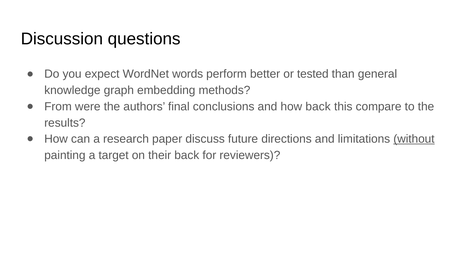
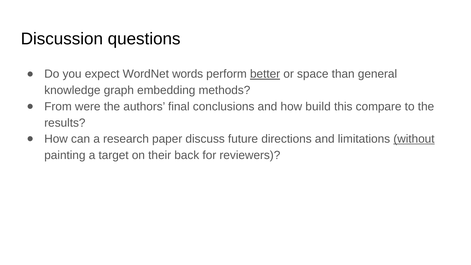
better underline: none -> present
tested: tested -> space
how back: back -> build
